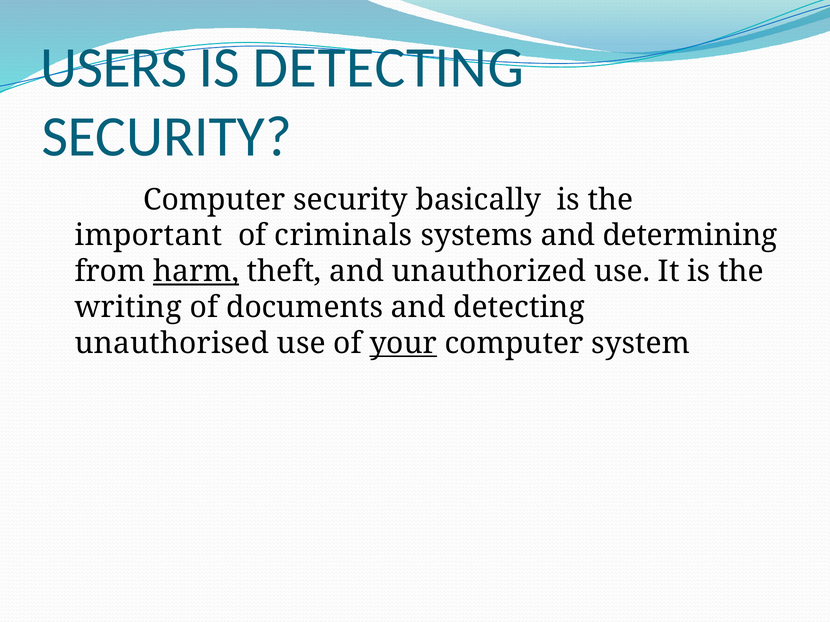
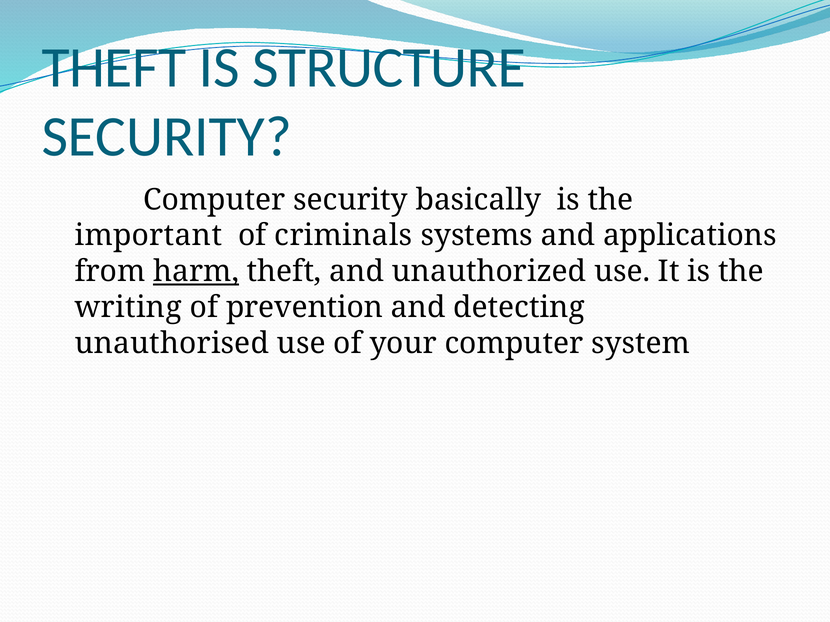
USERS at (114, 68): USERS -> THEFT
IS DETECTING: DETECTING -> STRUCTURE
determining: determining -> applications
documents: documents -> prevention
your underline: present -> none
